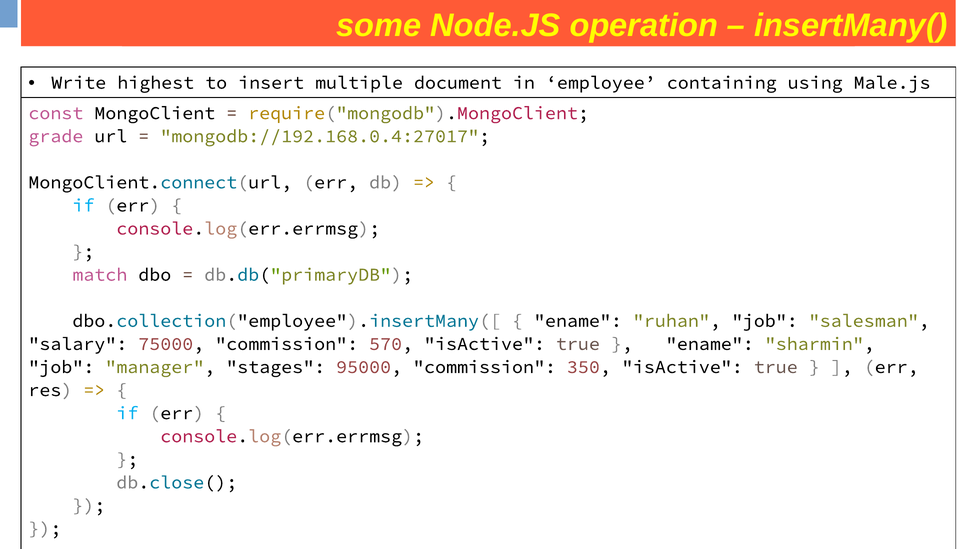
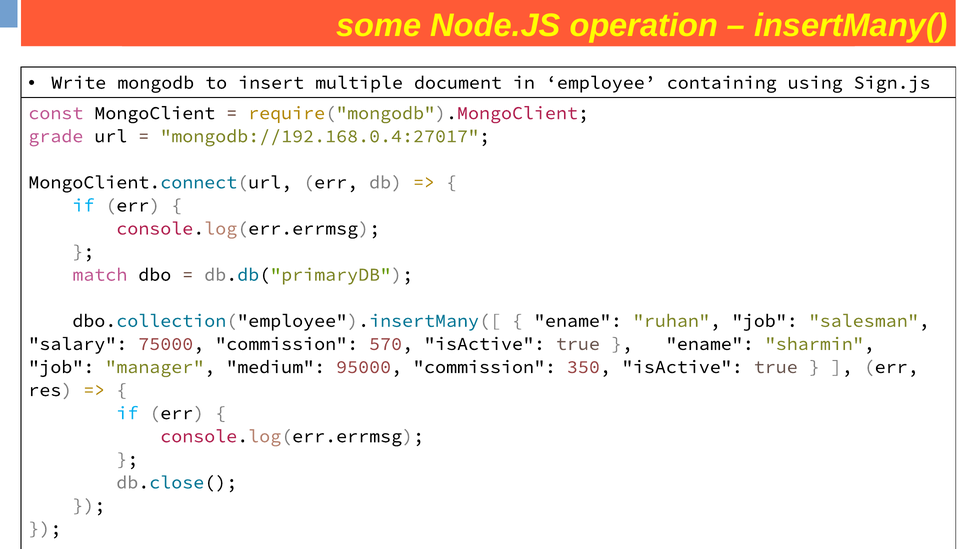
highest: highest -> mongodb
Male.js: Male.js -> Sign.js
stages: stages -> medium
